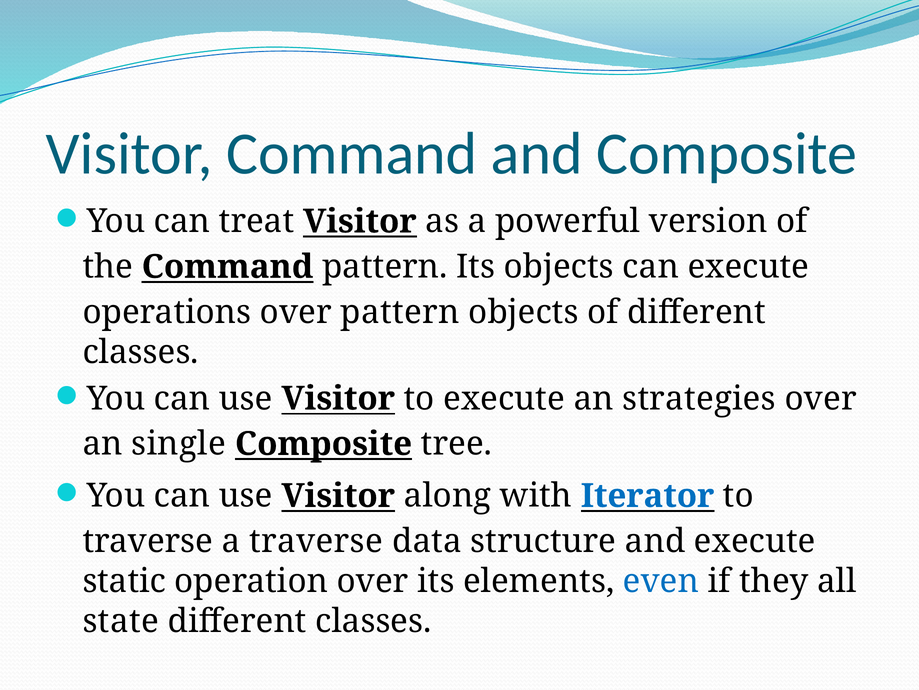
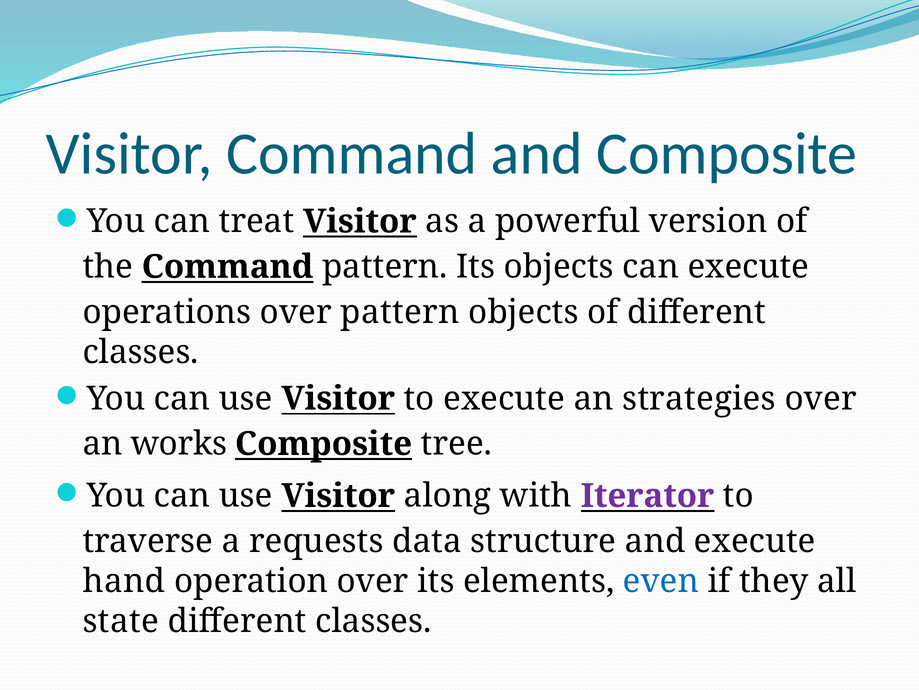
single: single -> works
Iterator colour: blue -> purple
a traverse: traverse -> requests
static: static -> hand
